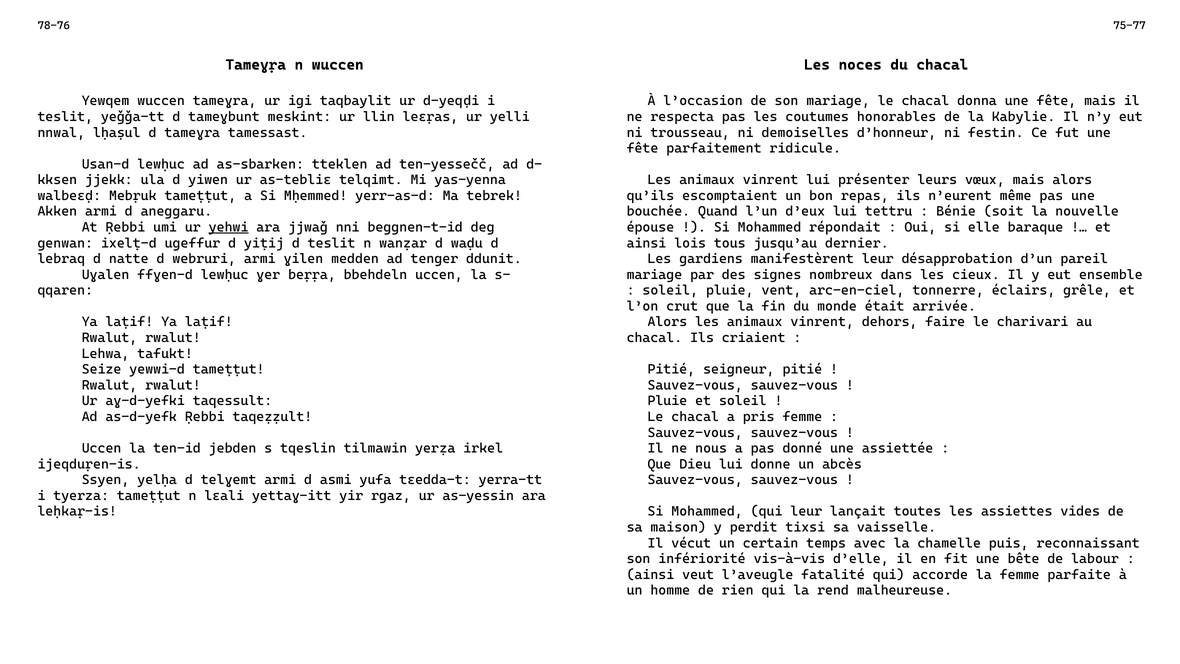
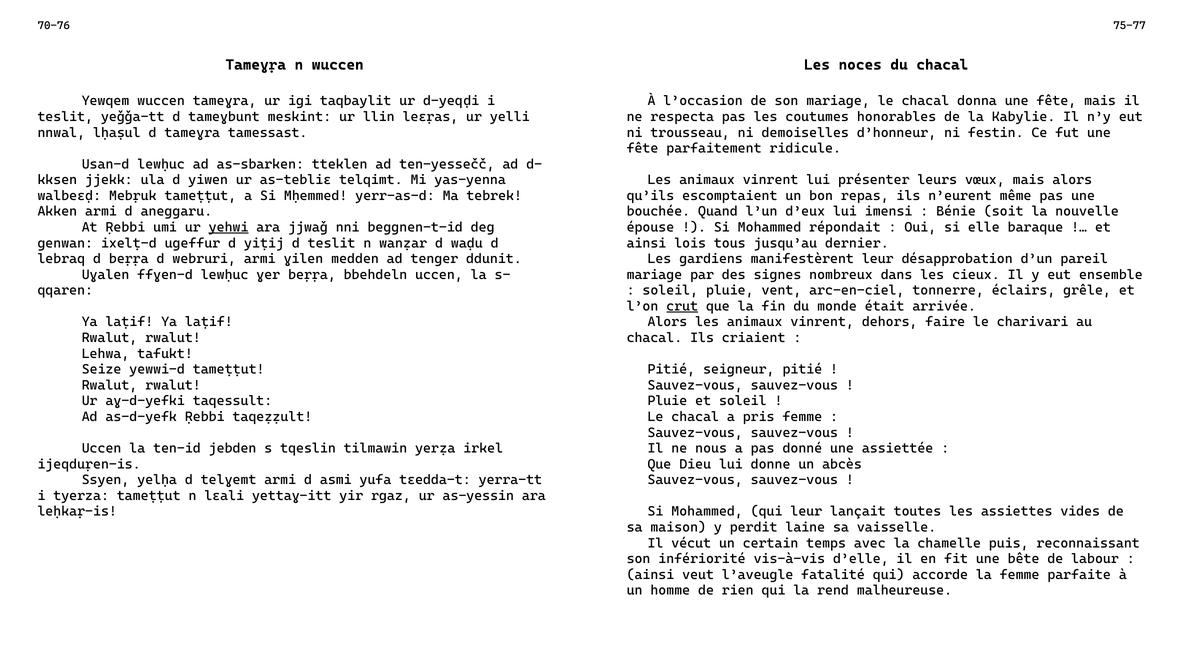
78-76: 78-76 -> 70-76
tettru: tettru -> imensi
d natte: natte -> beṛṛa
crut underline: none -> present
tixsi: tixsi -> laine
